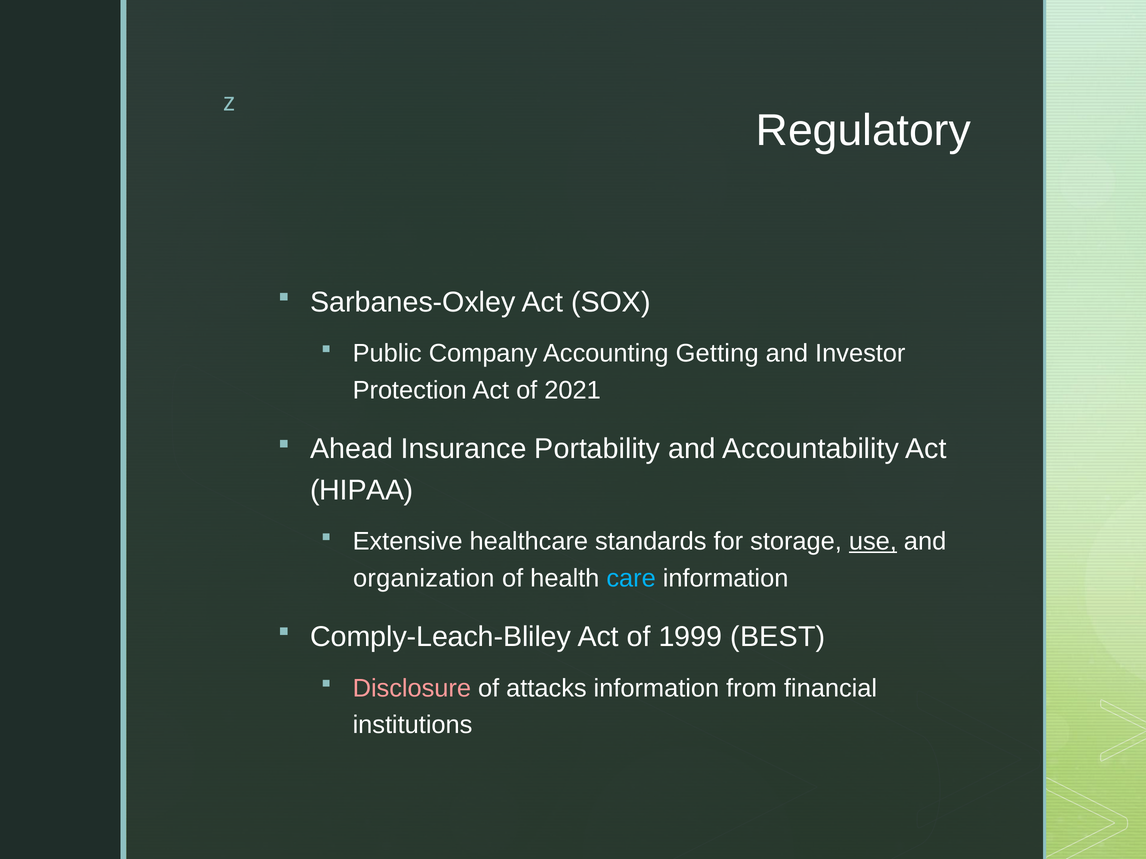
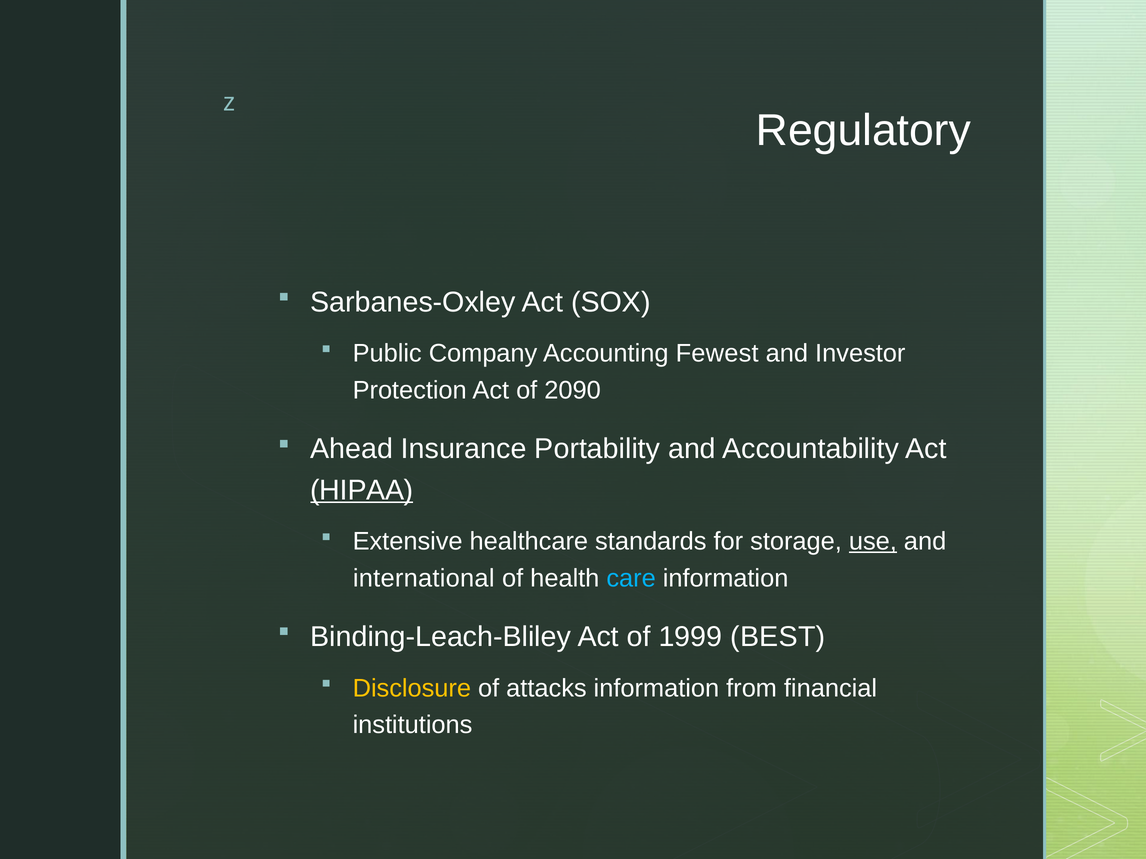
Getting: Getting -> Fewest
2021: 2021 -> 2090
HIPAA underline: none -> present
organization: organization -> international
Comply-Leach-Bliley: Comply-Leach-Bliley -> Binding-Leach-Bliley
Disclosure colour: pink -> yellow
